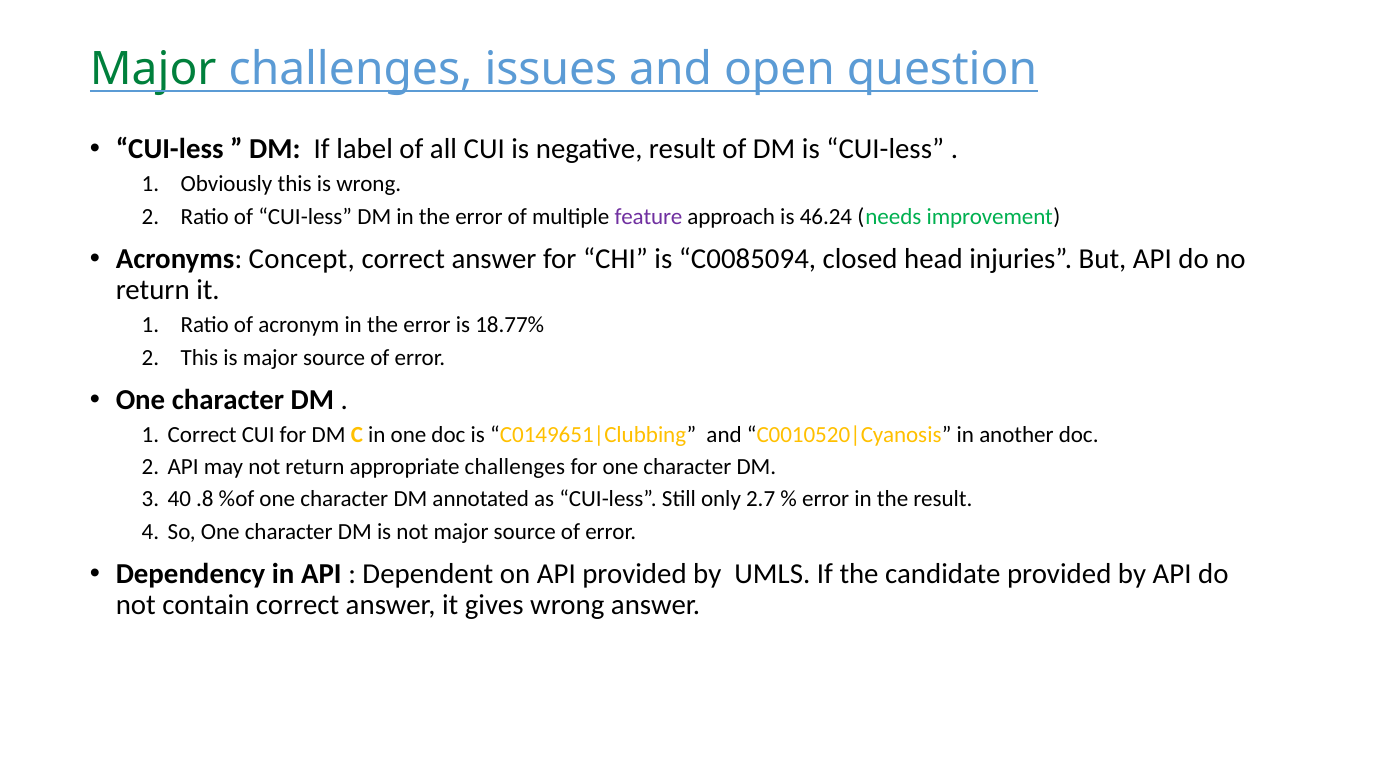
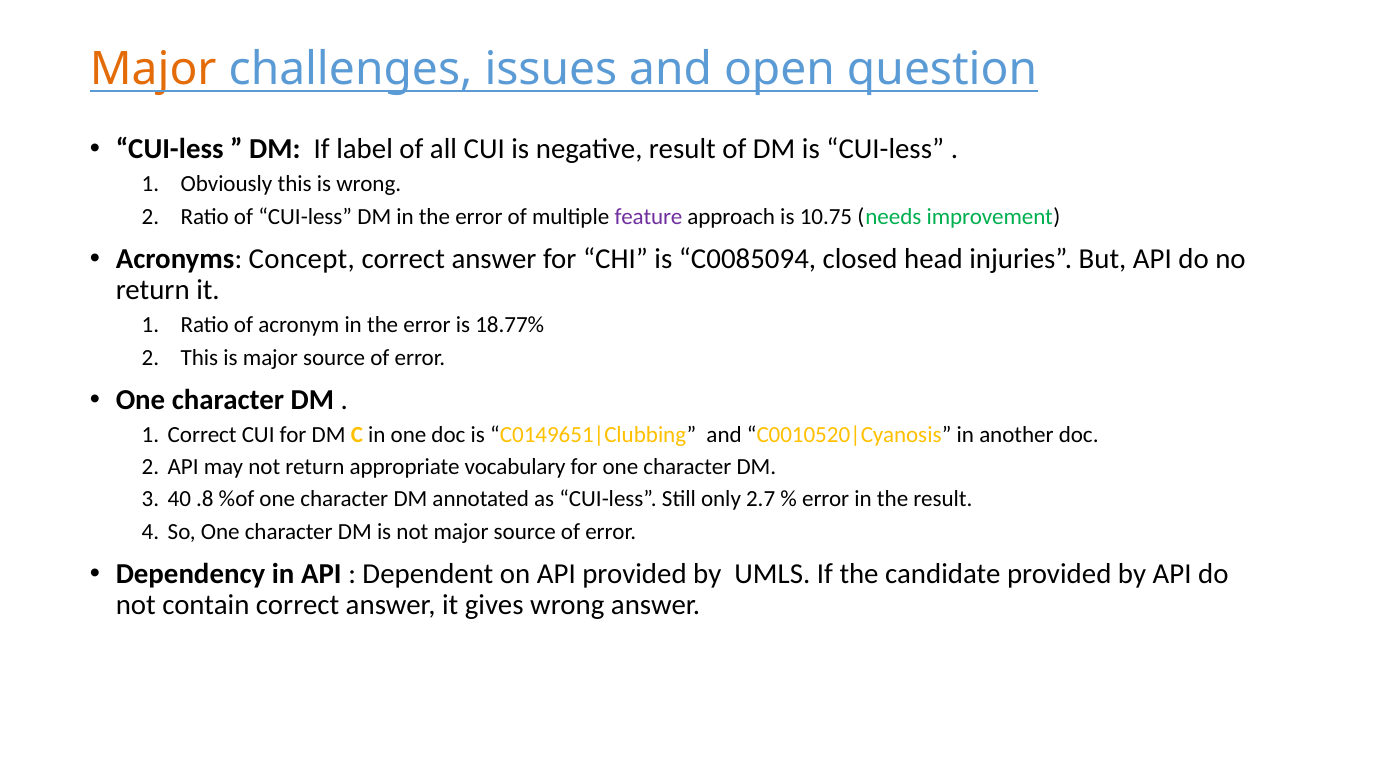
Major at (153, 70) colour: green -> orange
46.24: 46.24 -> 10.75
appropriate challenges: challenges -> vocabulary
